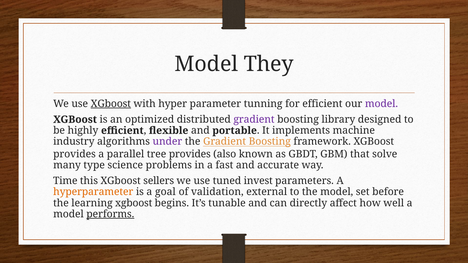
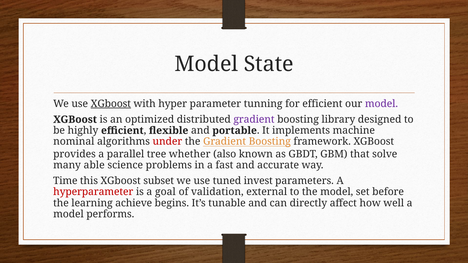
They: They -> State
industry: industry -> nominal
under colour: purple -> red
tree provides: provides -> whether
type: type -> able
sellers: sellers -> subset
hyperparameter colour: orange -> red
learning xgboost: xgboost -> achieve
performs underline: present -> none
